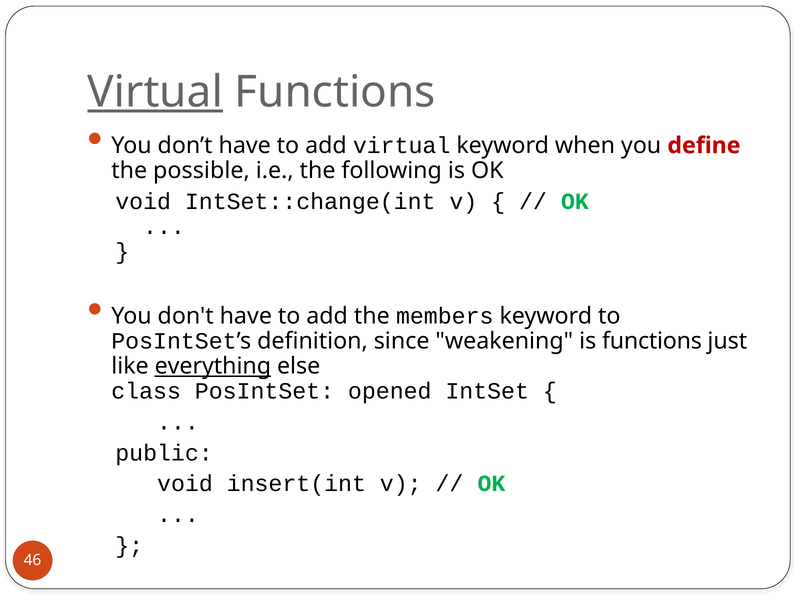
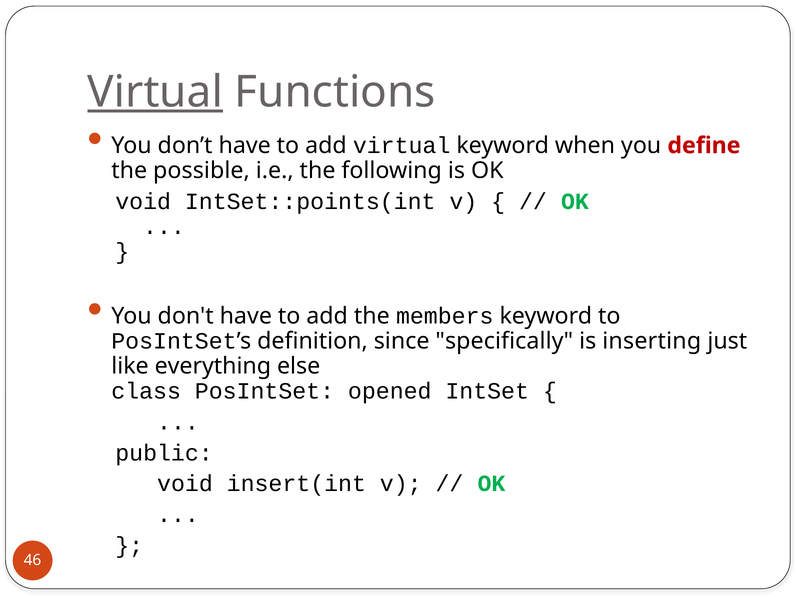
IntSet::change(int: IntSet::change(int -> IntSet::points(int
weakening: weakening -> specifically
is functions: functions -> inserting
everything underline: present -> none
